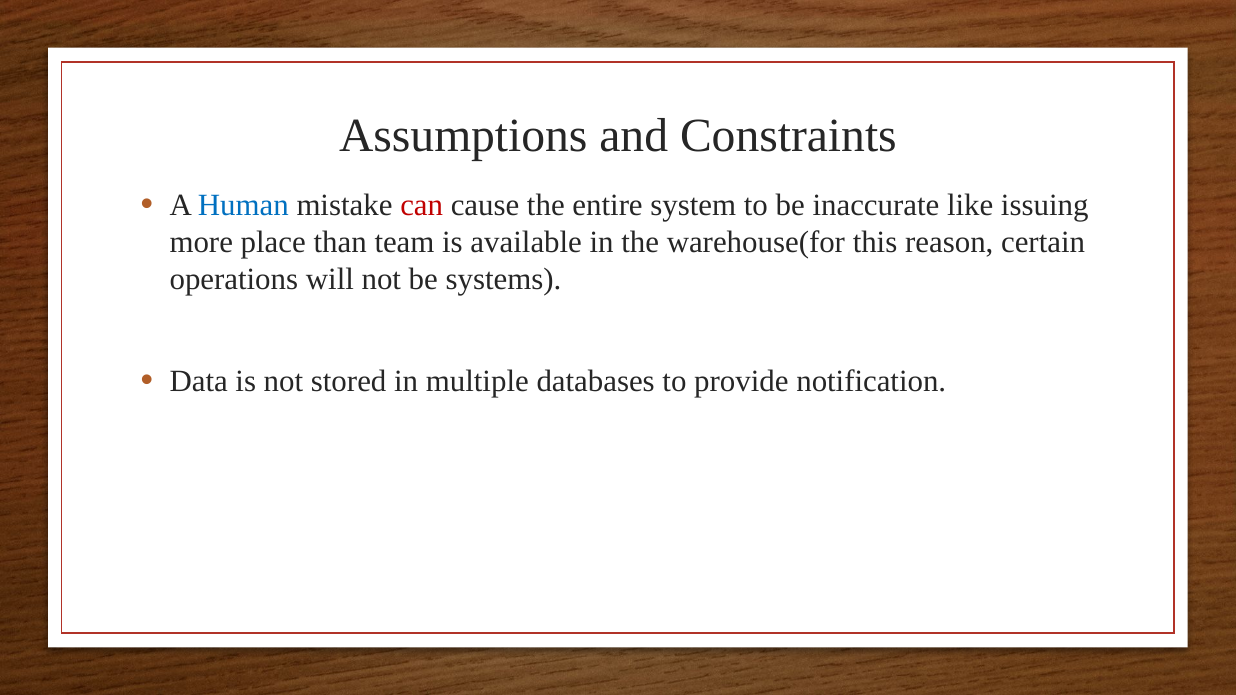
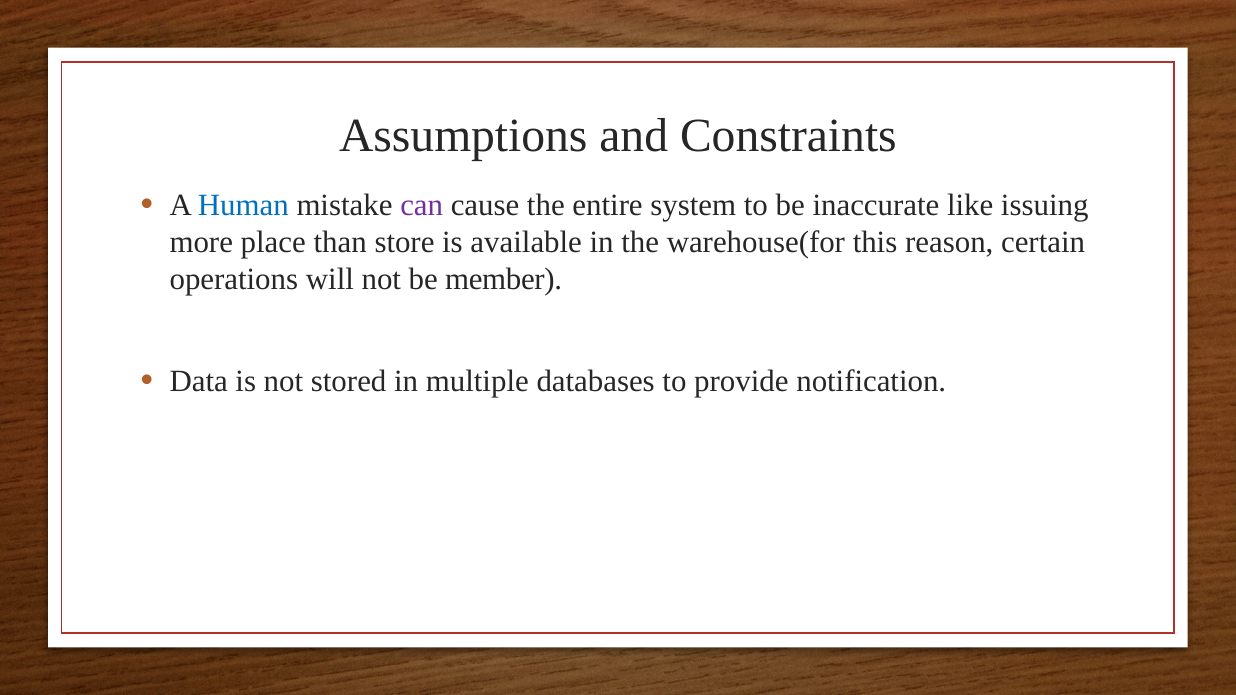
can colour: red -> purple
team: team -> store
systems: systems -> member
